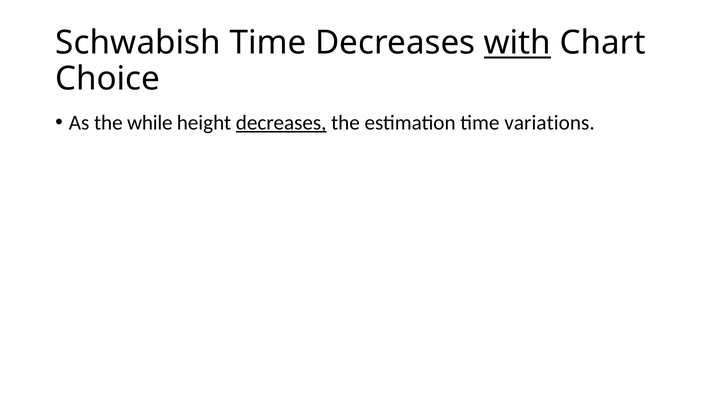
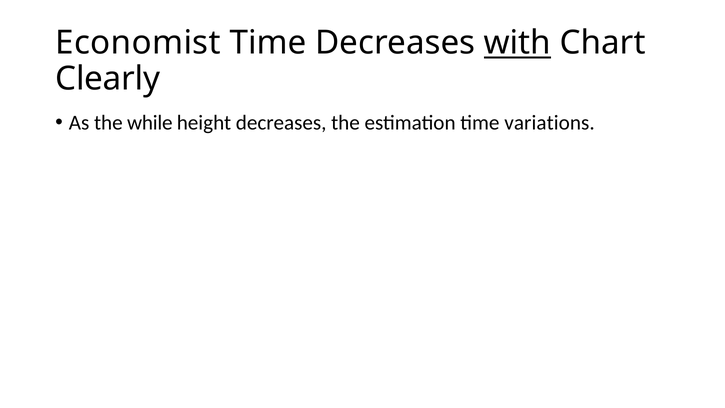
Schwabish: Schwabish -> Economist
Choice: Choice -> Clearly
decreases at (281, 123) underline: present -> none
